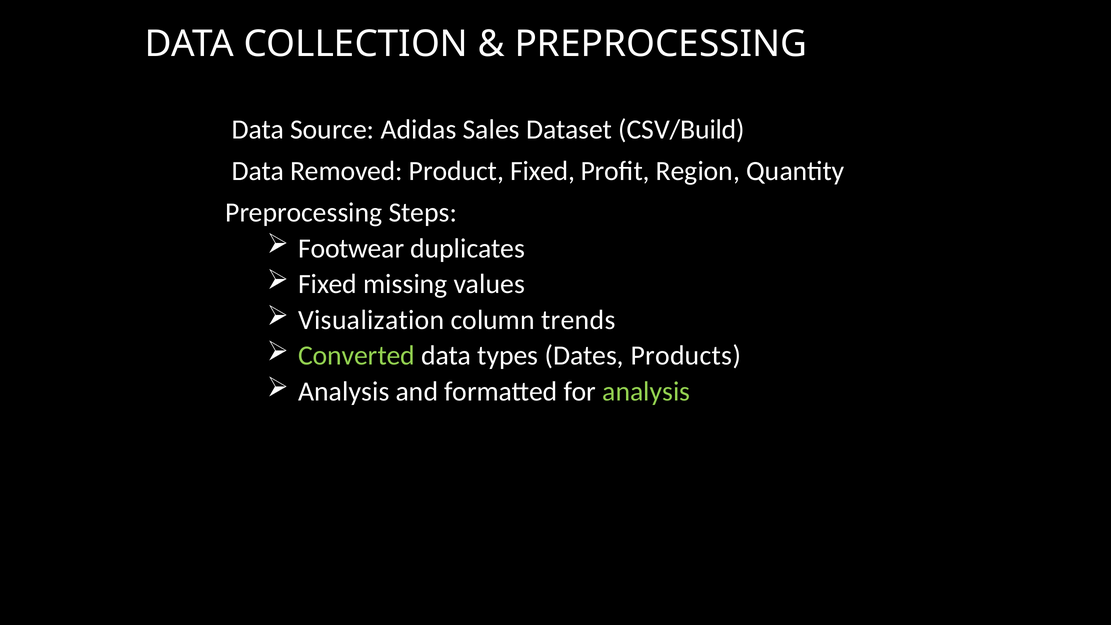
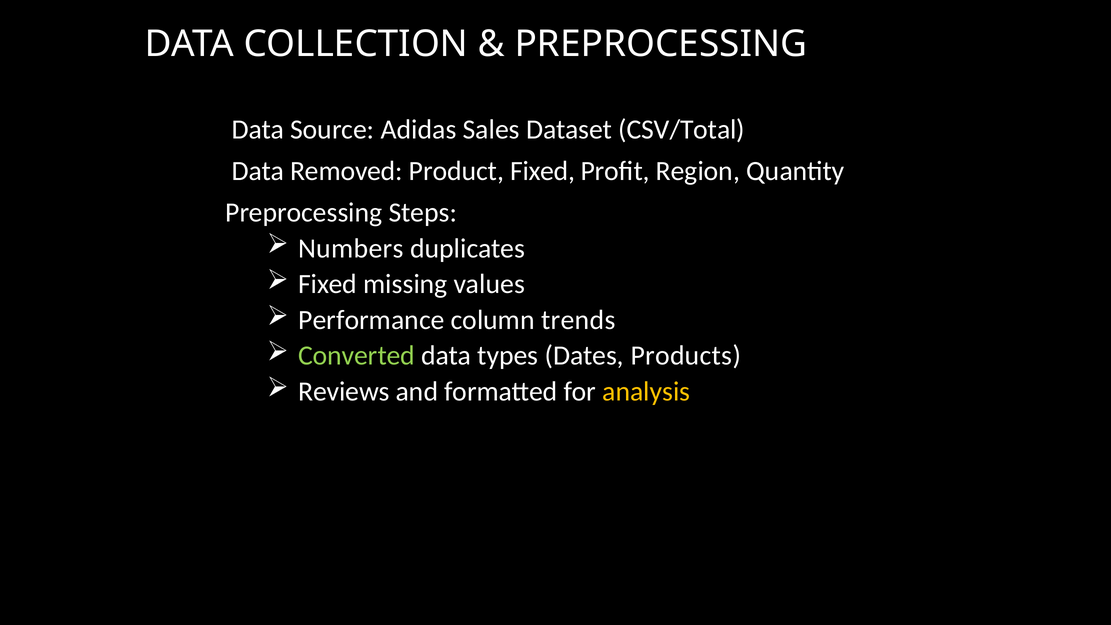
CSV/Build: CSV/Build -> CSV/Total
Footwear: Footwear -> Numbers
Visualization: Visualization -> Performance
Analysis at (344, 391): Analysis -> Reviews
analysis at (646, 391) colour: light green -> yellow
